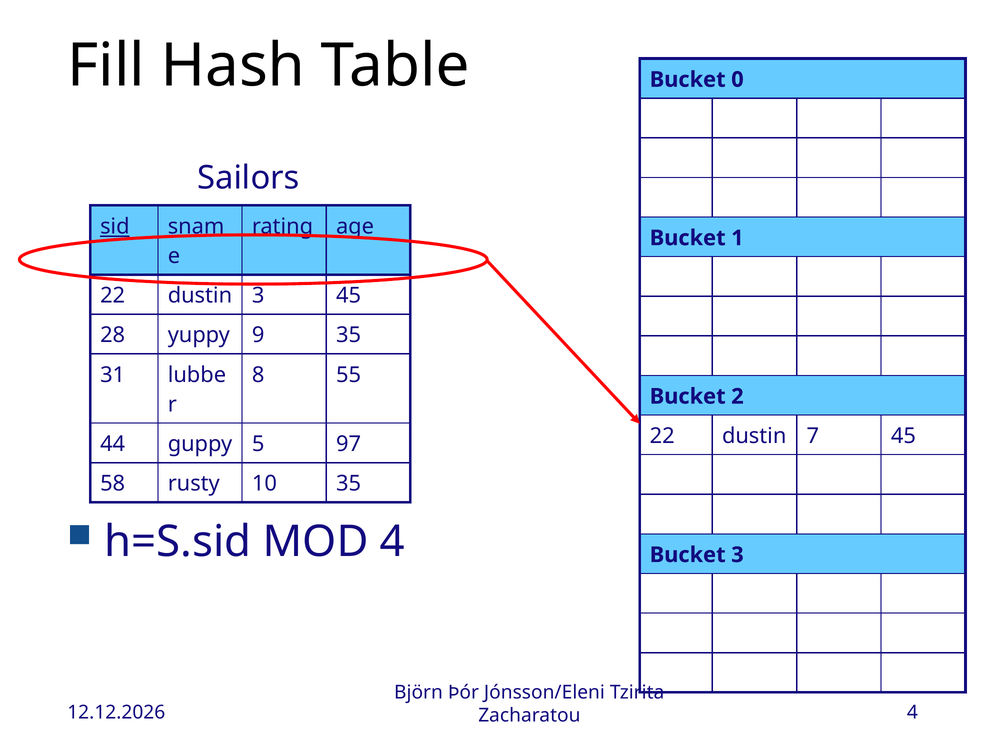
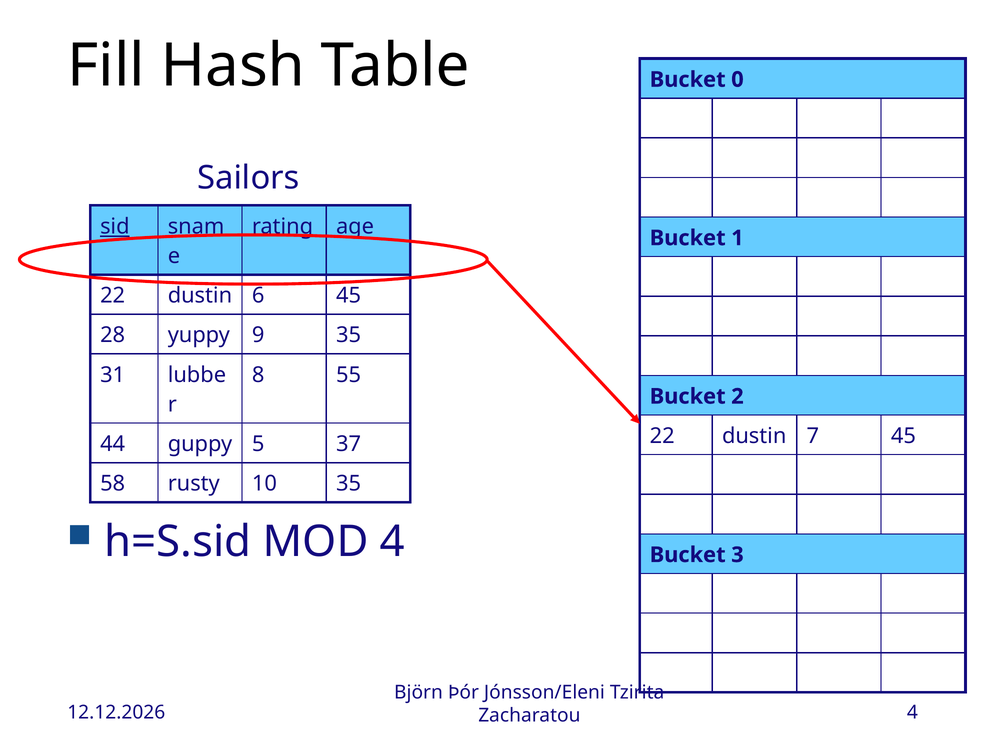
dustin 3: 3 -> 6
97: 97 -> 37
